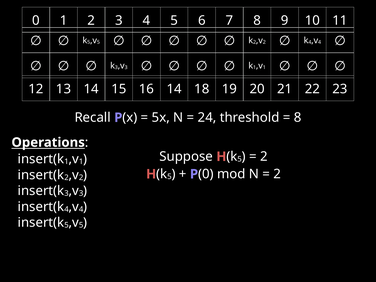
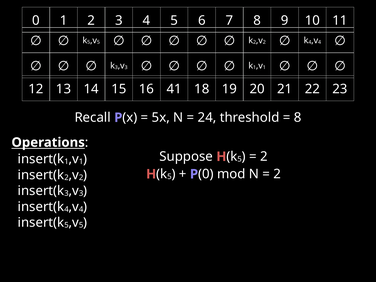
16 14: 14 -> 41
